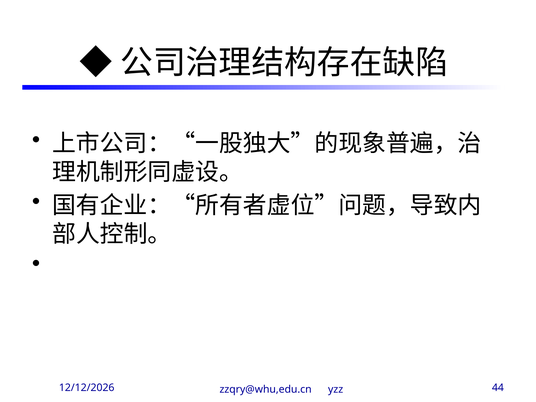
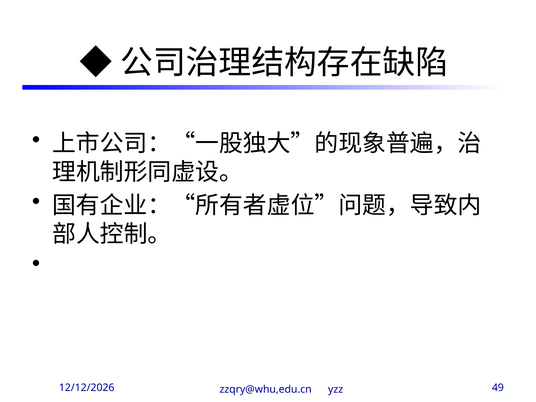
44: 44 -> 49
